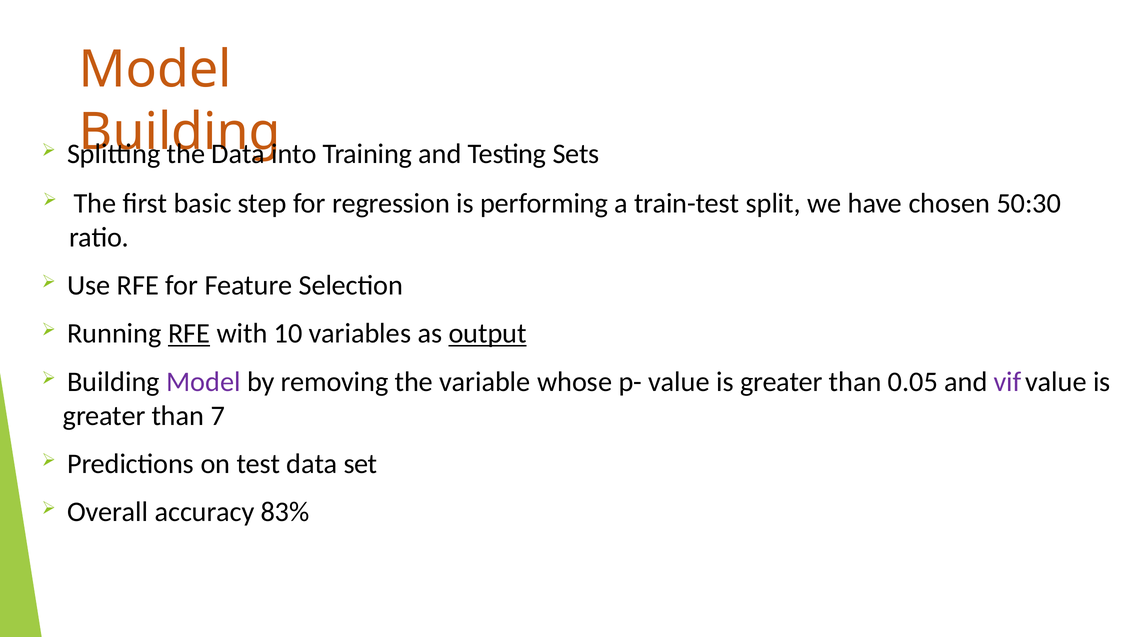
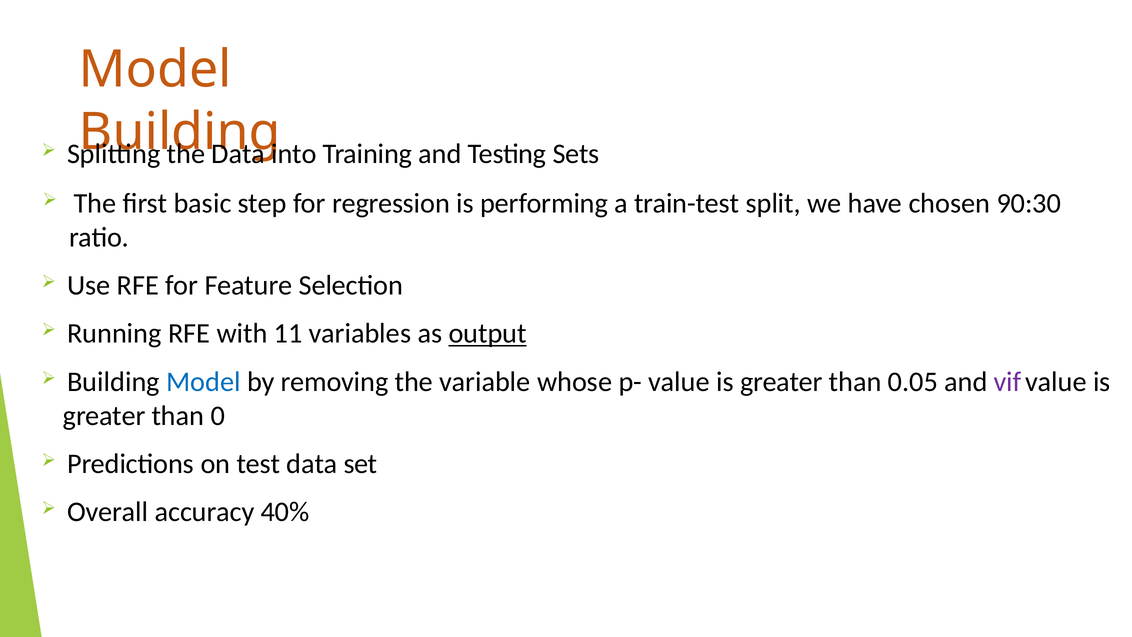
50:30: 50:30 -> 90:30
RFE at (189, 333) underline: present -> none
10: 10 -> 11
Model at (203, 382) colour: purple -> blue
7: 7 -> 0
83%: 83% -> 40%
